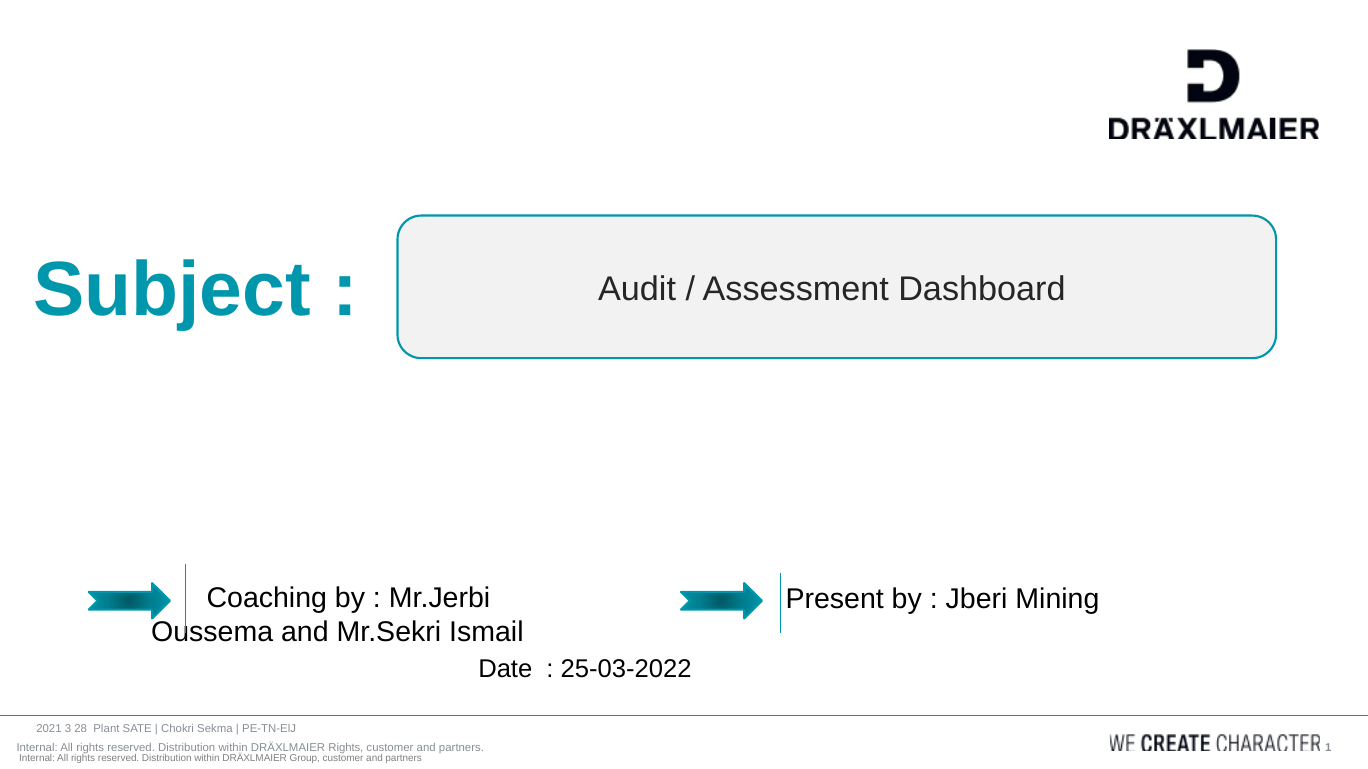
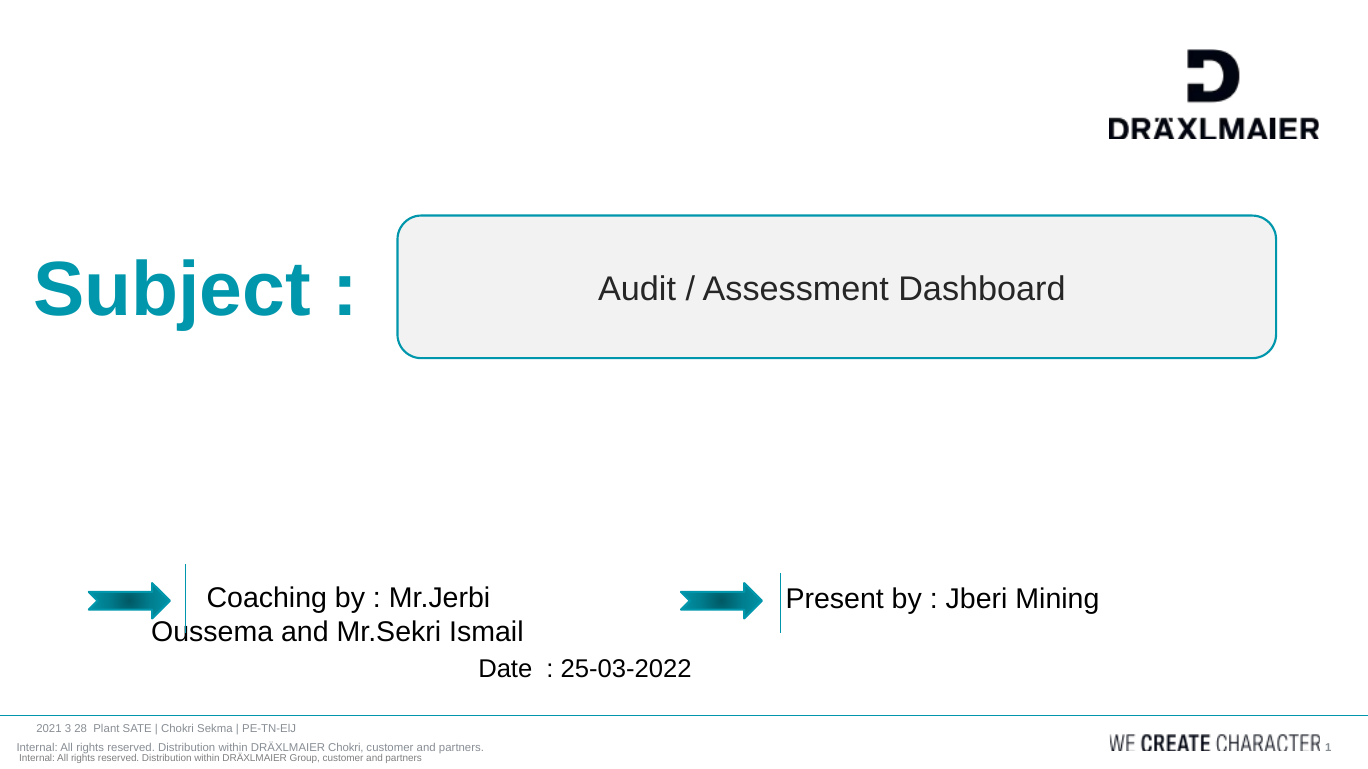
DRÄXLMAIER Rights: Rights -> Chokri
